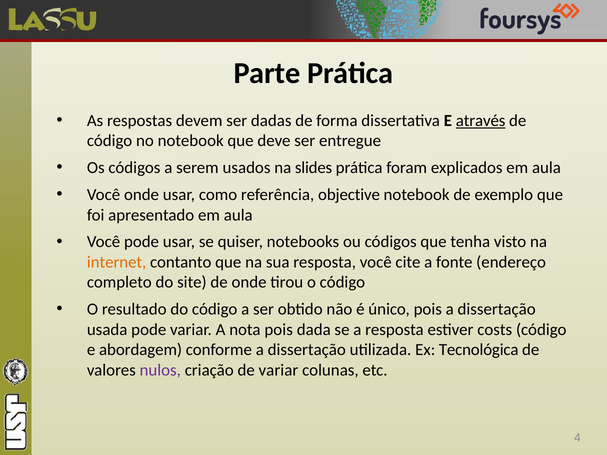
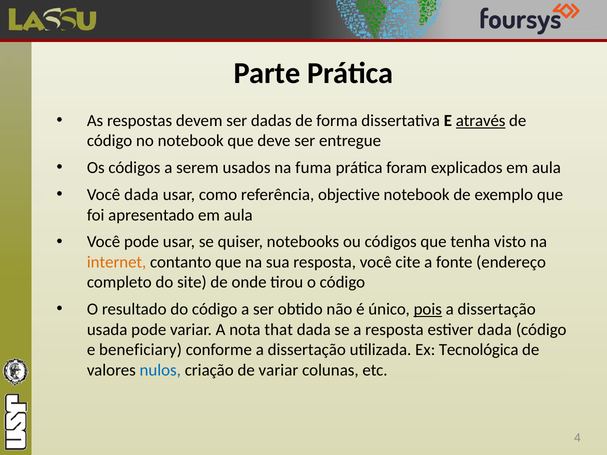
slides: slides -> fuma
Você onde: onde -> dada
pois at (428, 310) underline: none -> present
nota pois: pois -> that
estiver costs: costs -> dada
abordagem: abordagem -> beneficiary
nulos colour: purple -> blue
